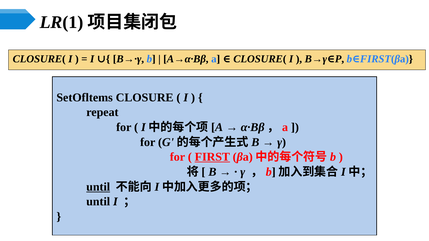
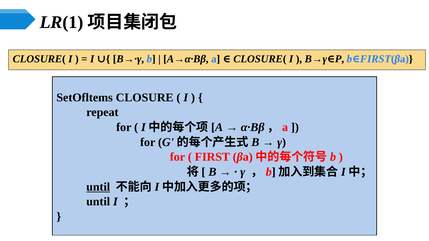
FIRST underline: present -> none
